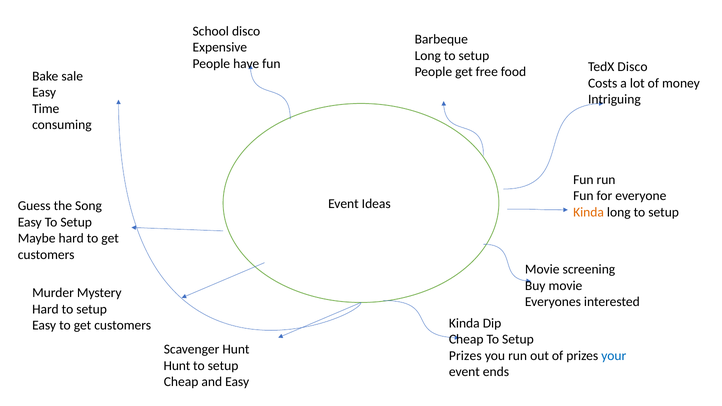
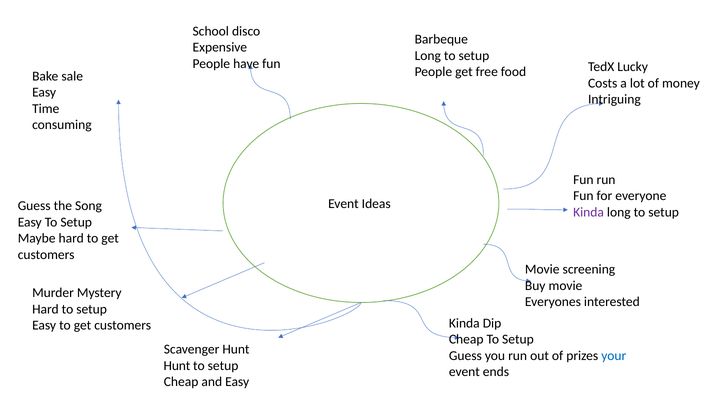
TedX Disco: Disco -> Lucky
Kinda at (589, 212) colour: orange -> purple
Prizes at (465, 356): Prizes -> Guess
